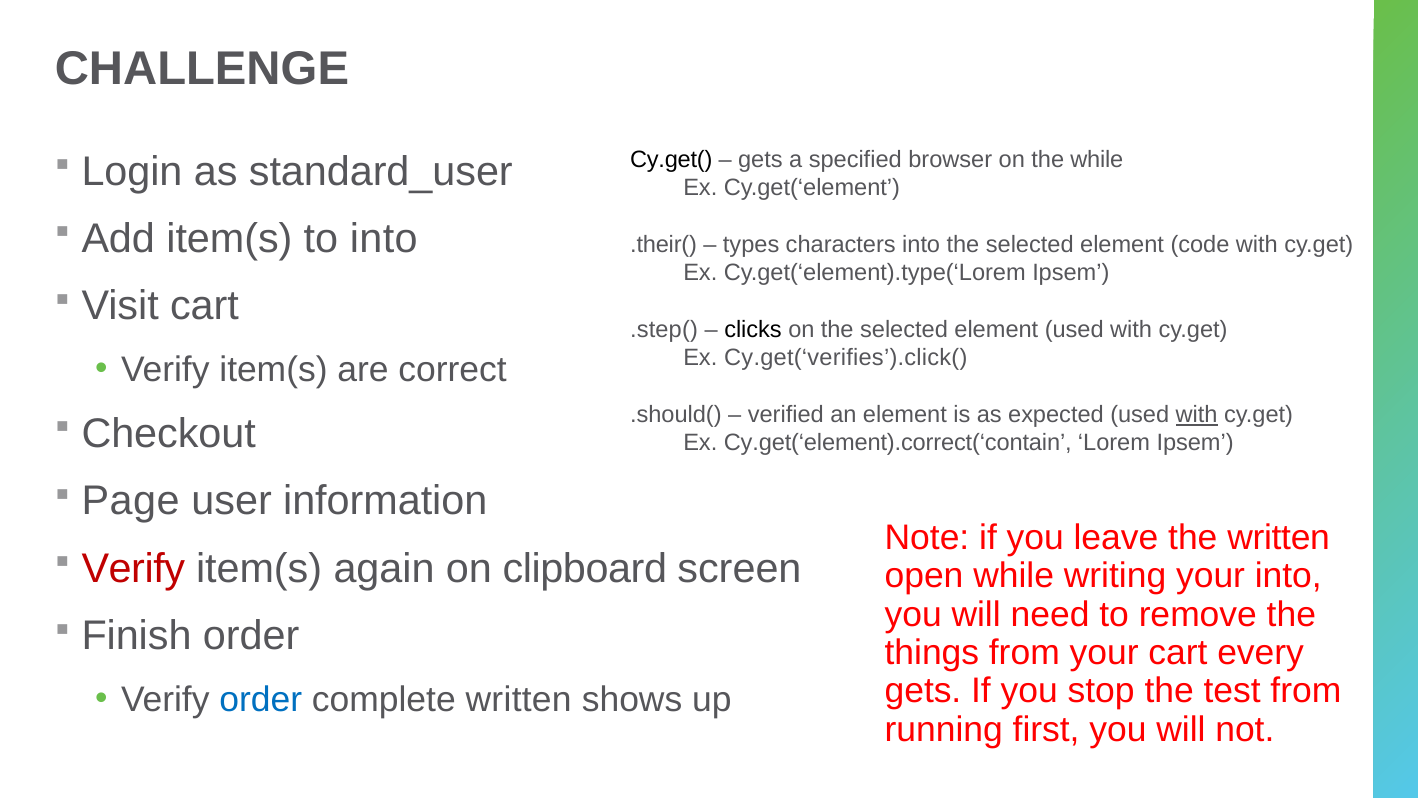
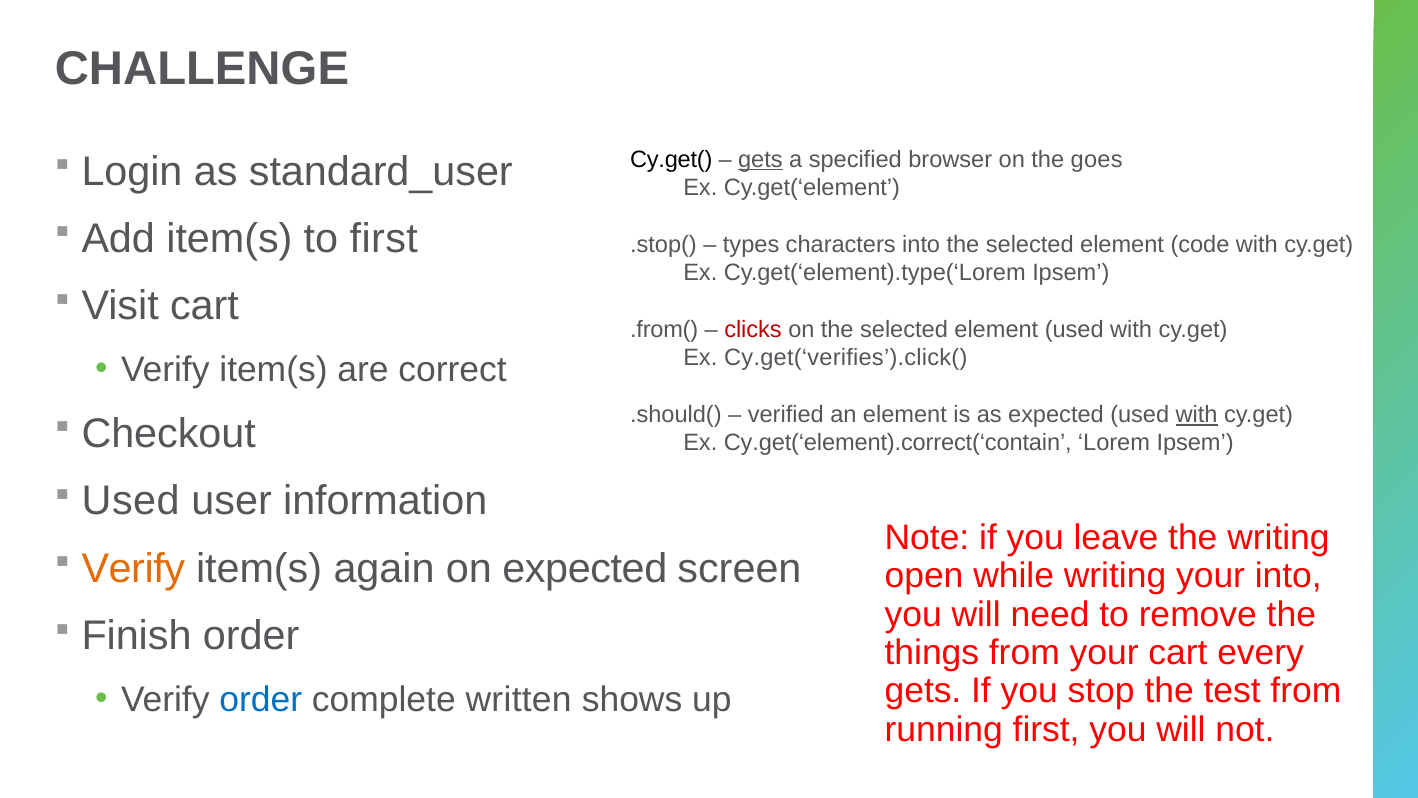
gets at (760, 159) underline: none -> present
the while: while -> goes
to into: into -> first
.their(: .their( -> .stop(
.step(: .step( -> .from(
clicks colour: black -> red
Page at (131, 501): Page -> Used
the written: written -> writing
Verify at (133, 568) colour: red -> orange
on clipboard: clipboard -> expected
